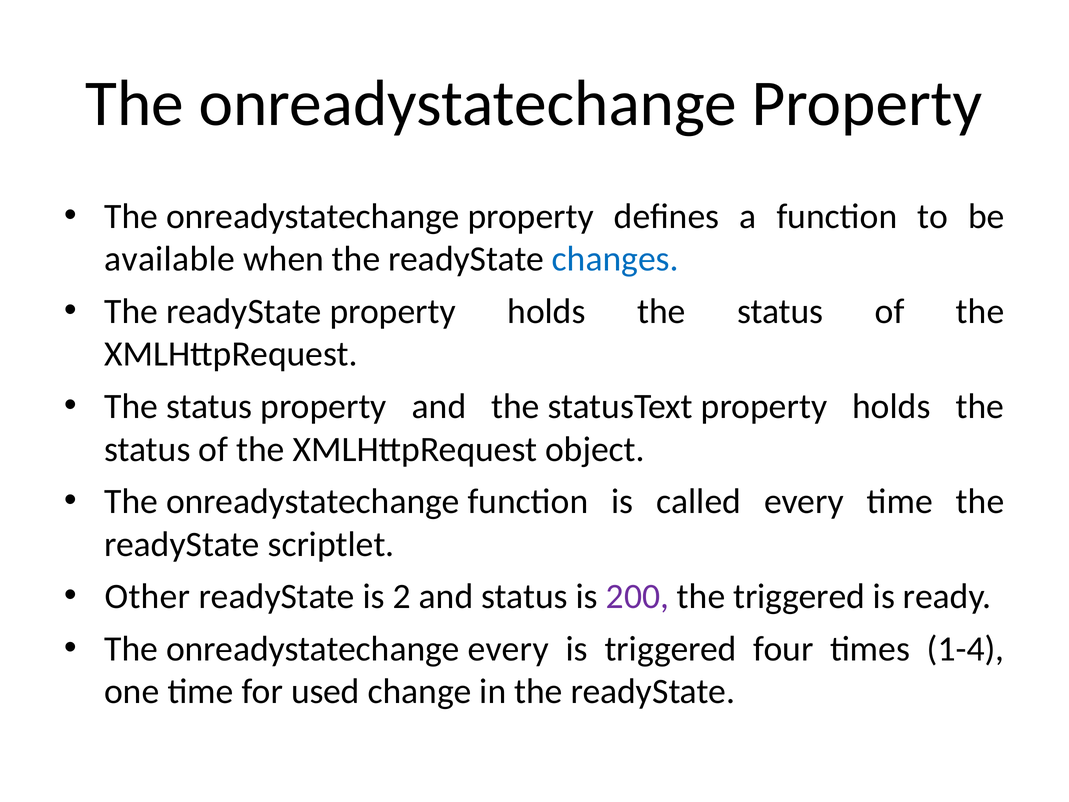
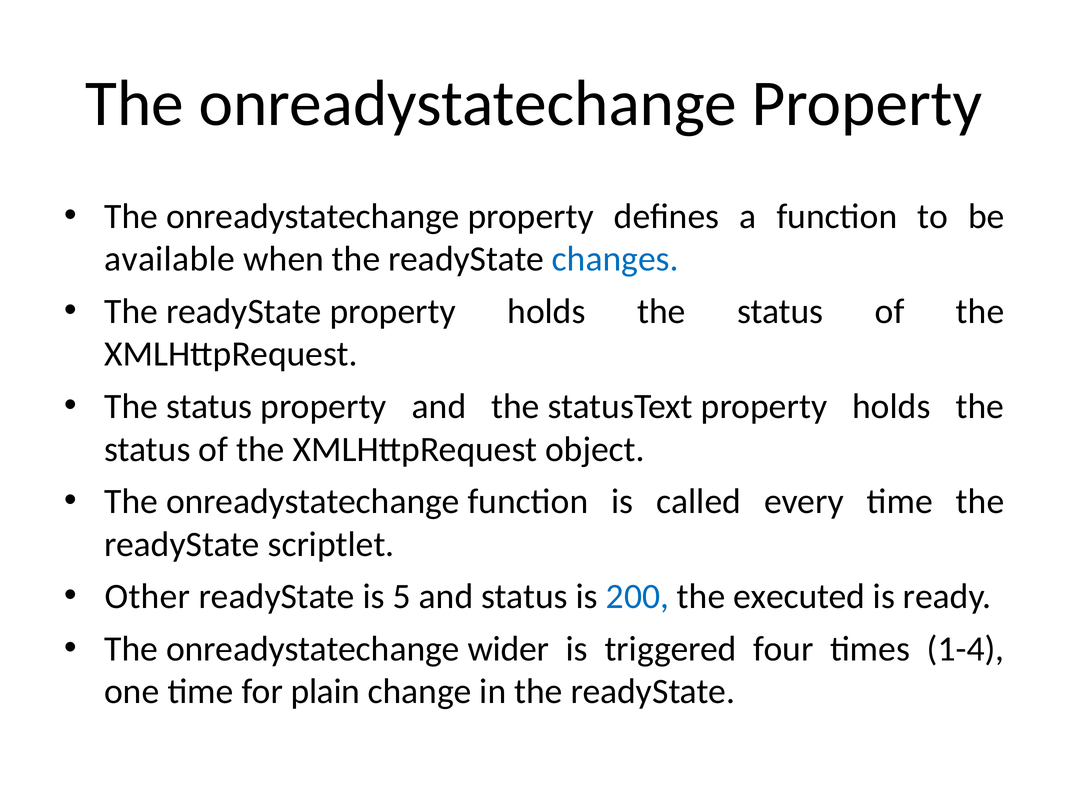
2: 2 -> 5
200 colour: purple -> blue
the triggered: triggered -> executed
onreadystatechange every: every -> wider
used: used -> plain
